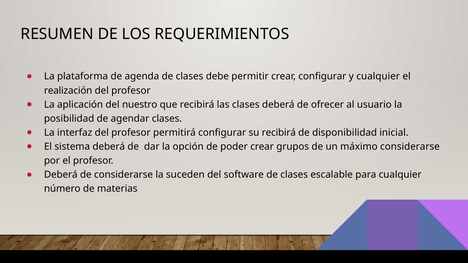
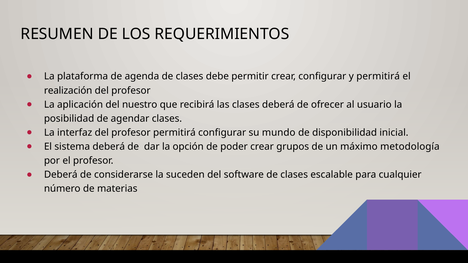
y cualquier: cualquier -> permitirá
su recibirá: recibirá -> mundo
máximo considerarse: considerarse -> metodología
